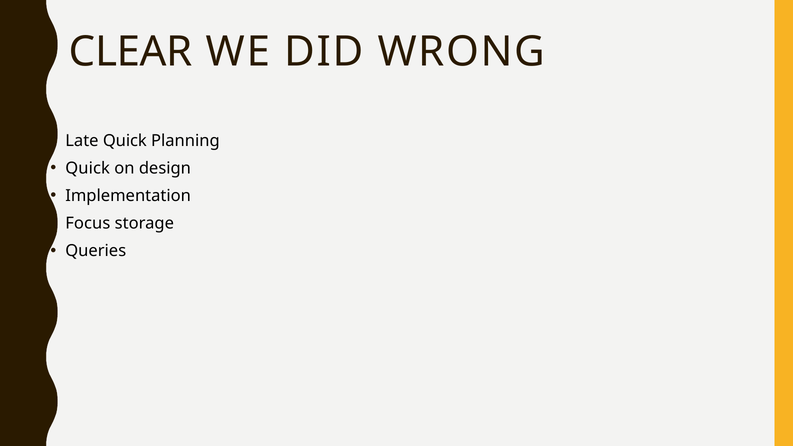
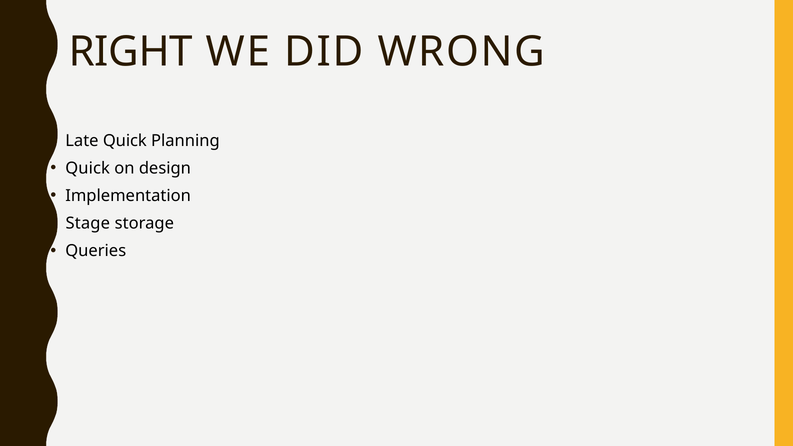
CLEAR: CLEAR -> RIGHT
Focus: Focus -> Stage
